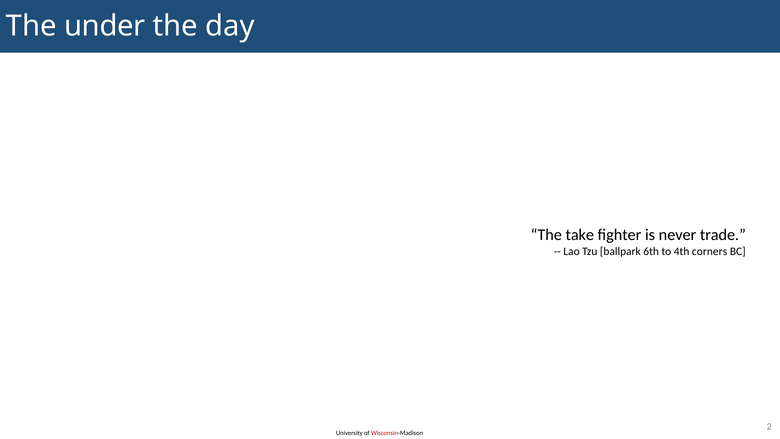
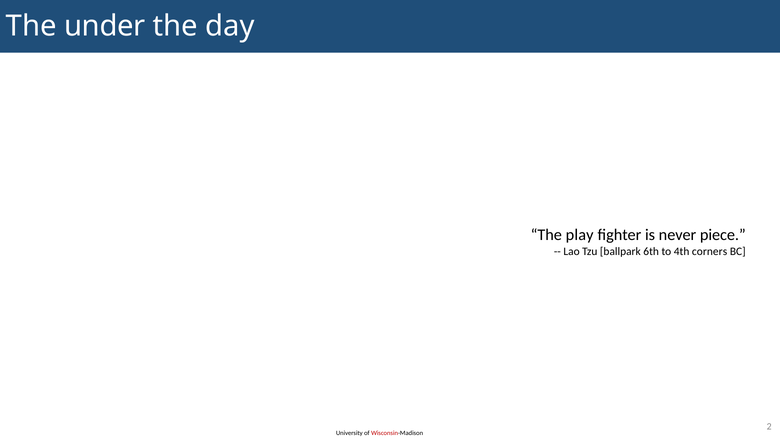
take: take -> play
trade: trade -> piece
